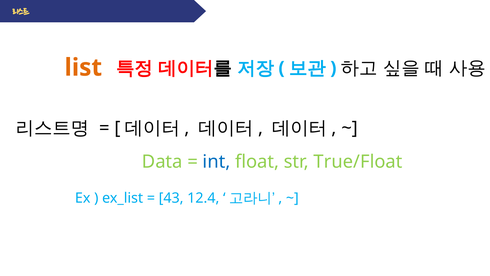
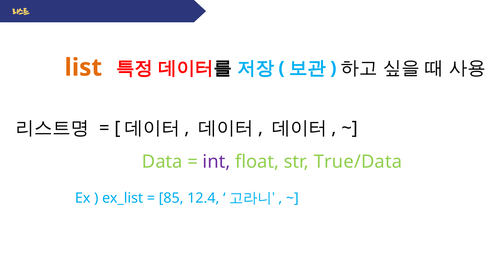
int colour: blue -> purple
True/Float: True/Float -> True/Data
43: 43 -> 85
